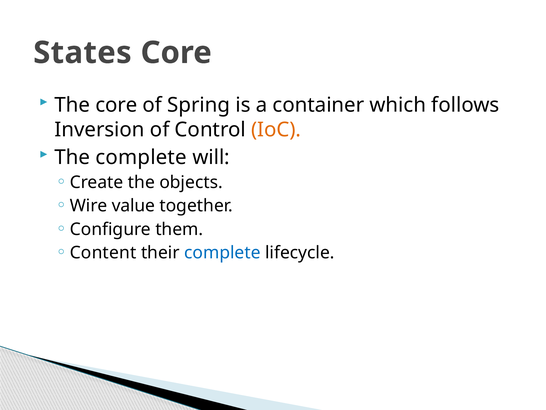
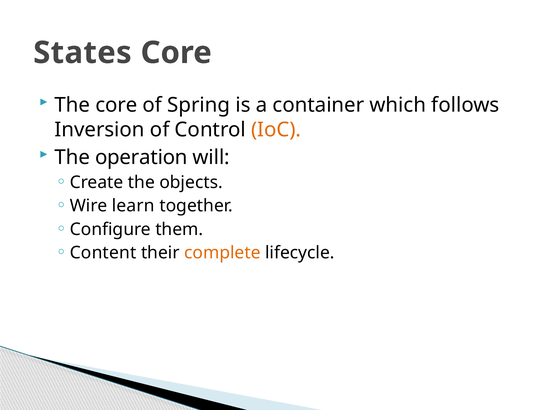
The complete: complete -> operation
value: value -> learn
complete at (222, 252) colour: blue -> orange
